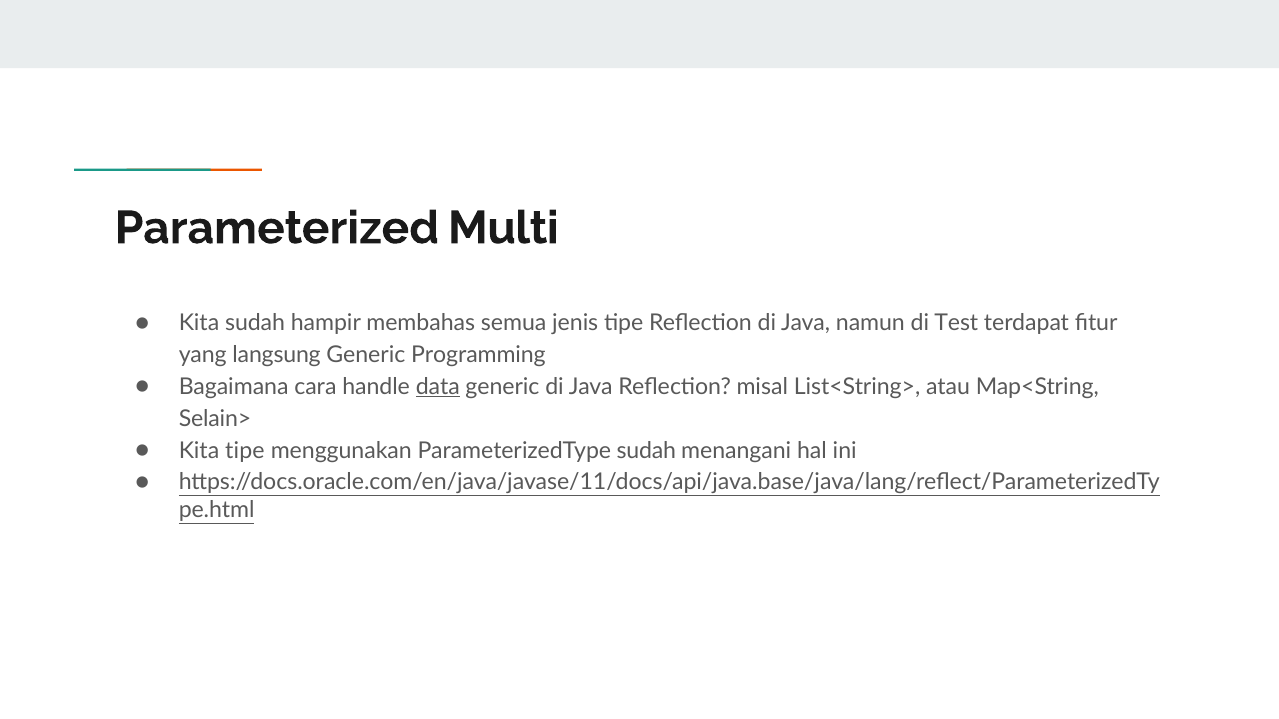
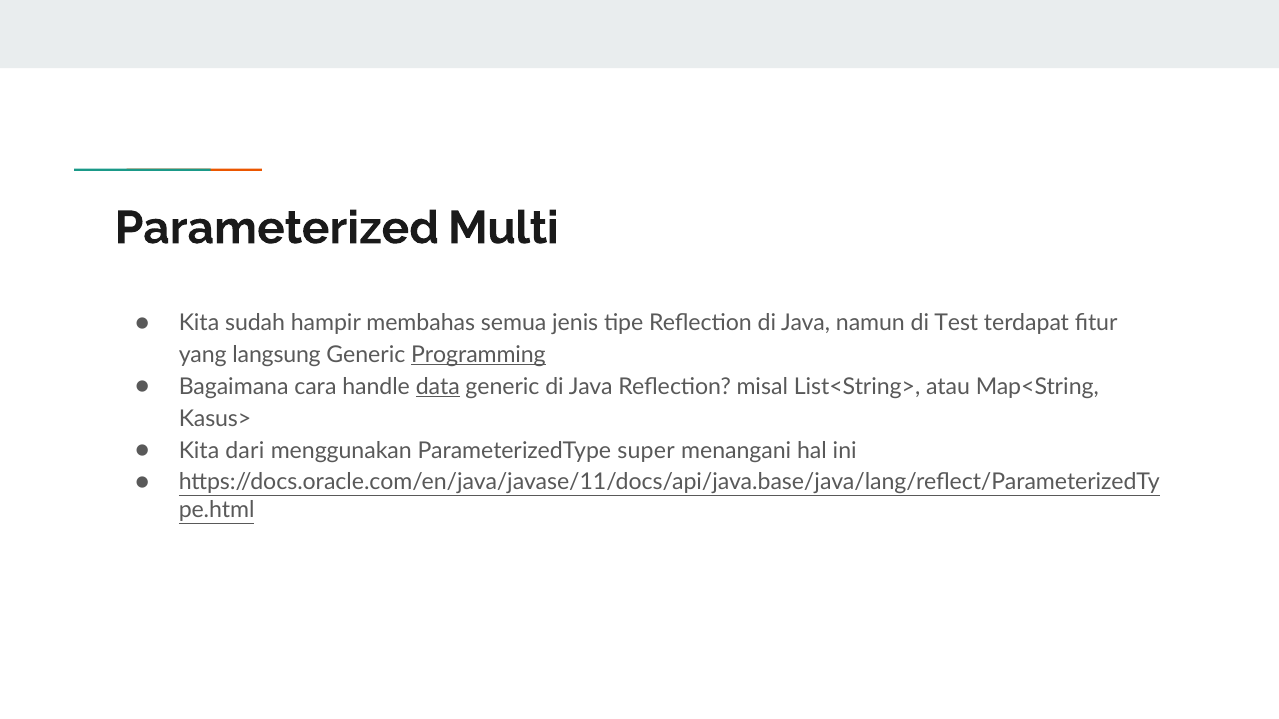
Programming underline: none -> present
Selain>: Selain> -> Kasus>
Kita tipe: tipe -> dari
ParameterizedType sudah: sudah -> super
